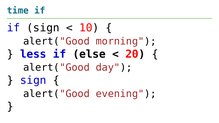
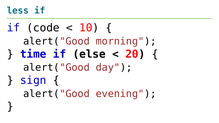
time: time -> less
if sign: sign -> code
less: less -> time
